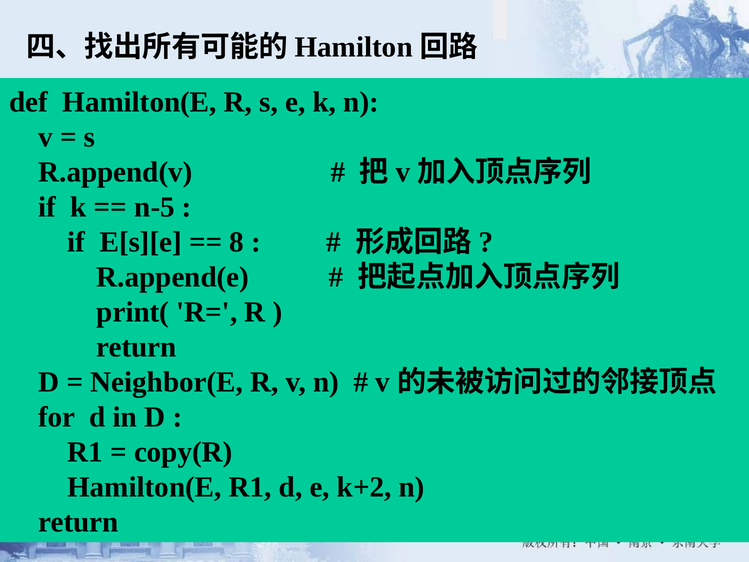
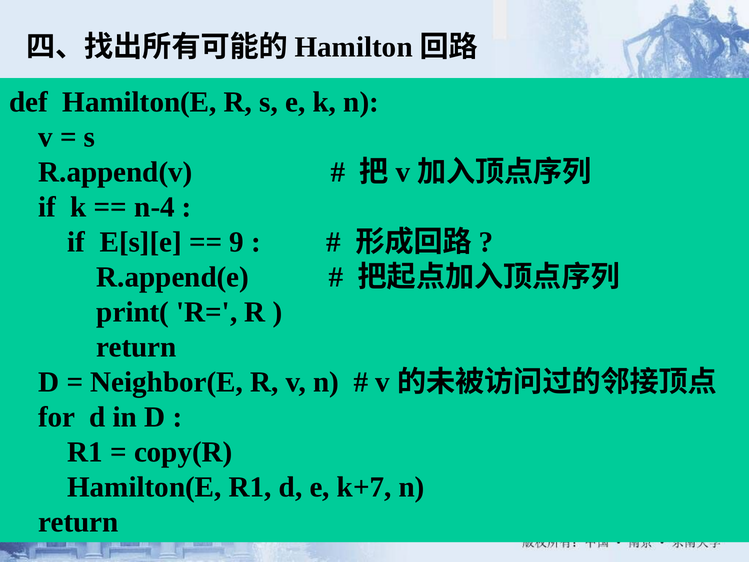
n-5: n-5 -> n-4
8: 8 -> 9
k+2: k+2 -> k+7
